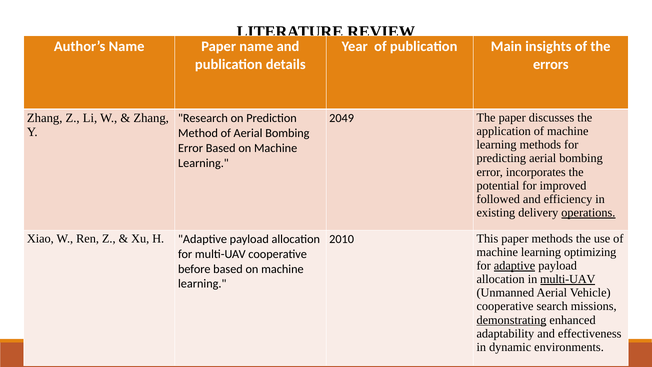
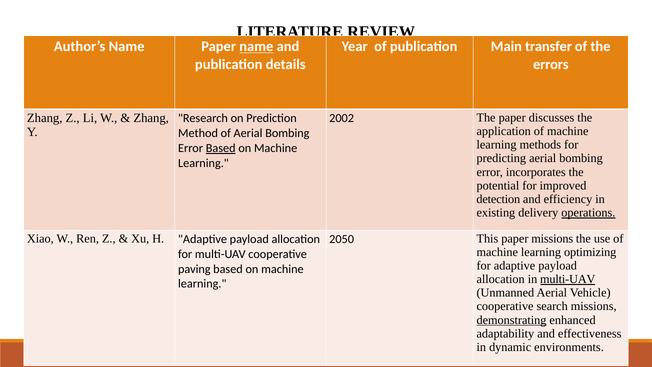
name at (256, 47) underline: none -> present
insights: insights -> transfer
2049: 2049 -> 2002
Based at (221, 148) underline: none -> present
followed: followed -> detection
2010: 2010 -> 2050
paper methods: methods -> missions
adaptive at (515, 265) underline: present -> none
before: before -> paving
